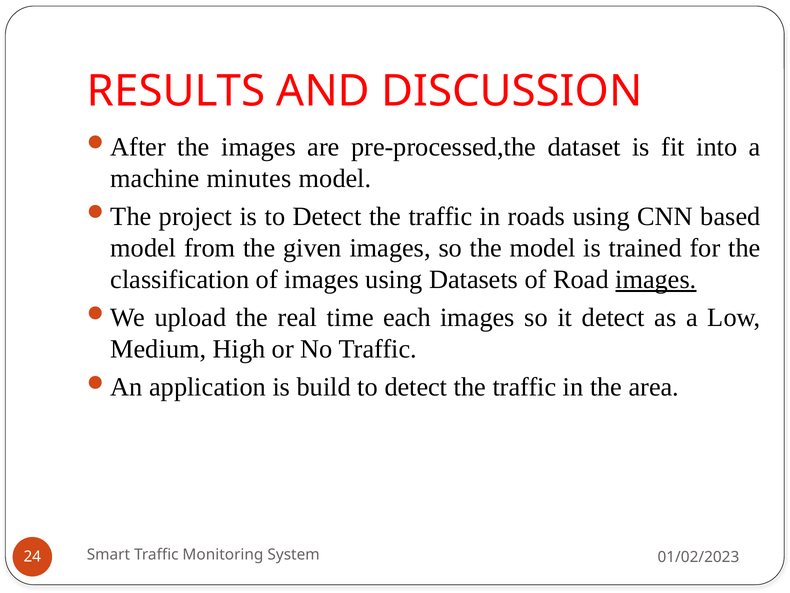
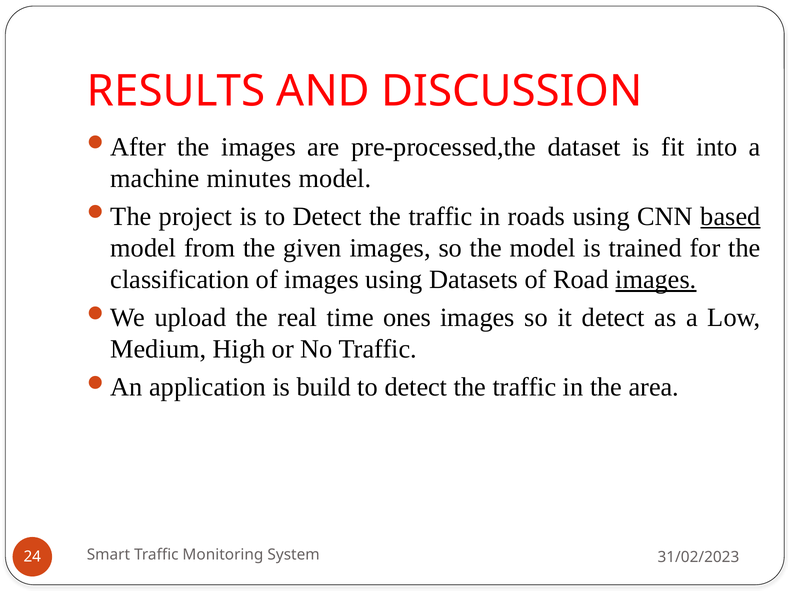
based underline: none -> present
each: each -> ones
01/02/2023: 01/02/2023 -> 31/02/2023
